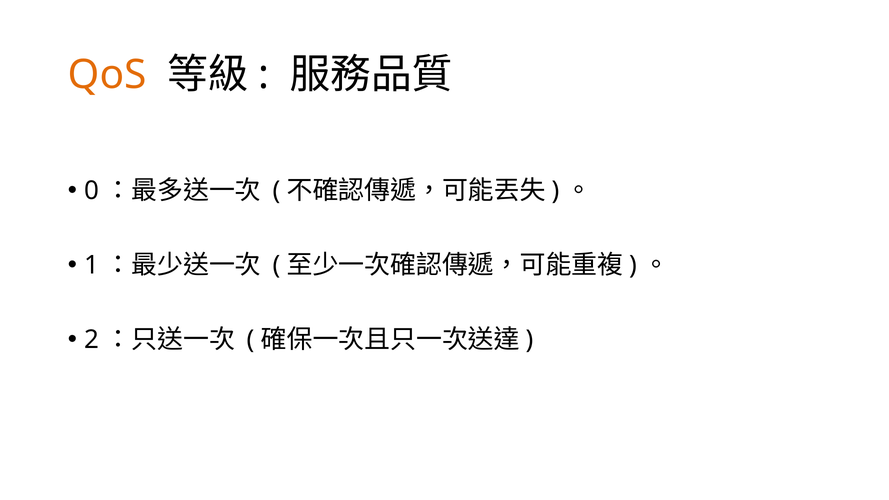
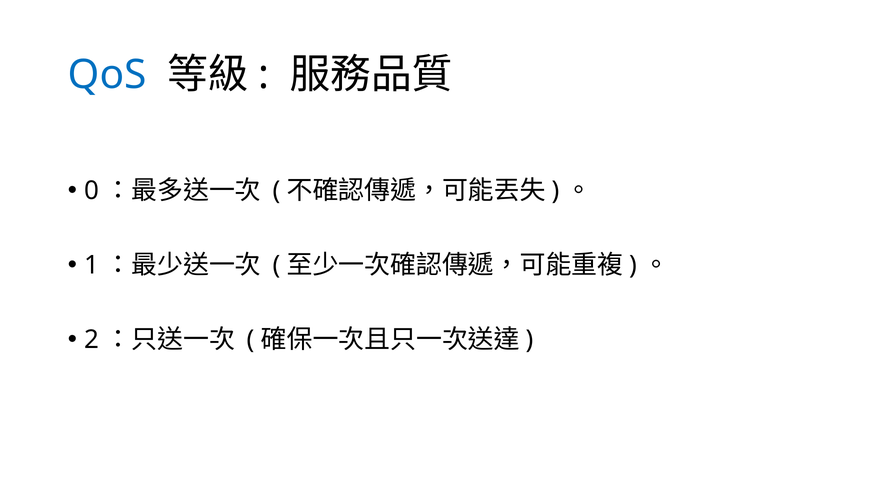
QoS colour: orange -> blue
